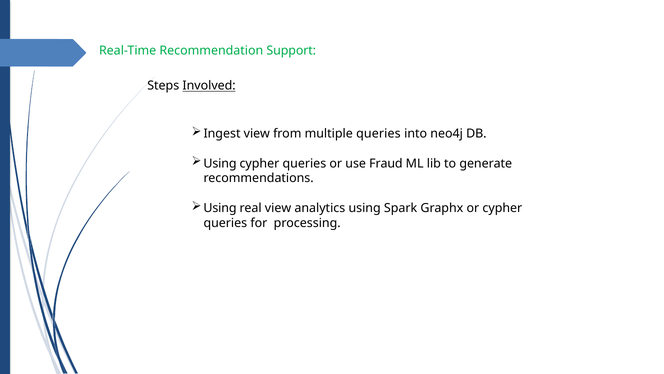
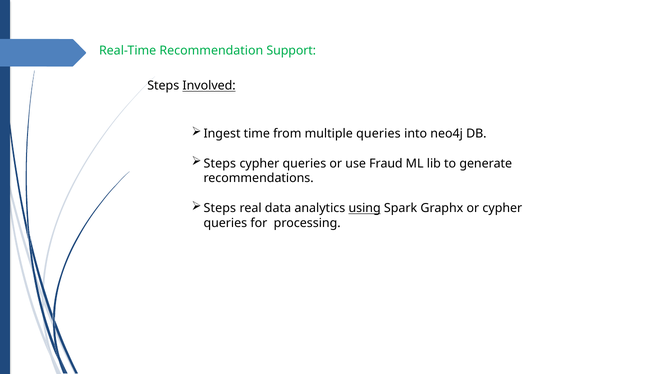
Ingest view: view -> time
Using at (220, 163): Using -> Steps
Using at (220, 208): Using -> Steps
real view: view -> data
using at (365, 208) underline: none -> present
